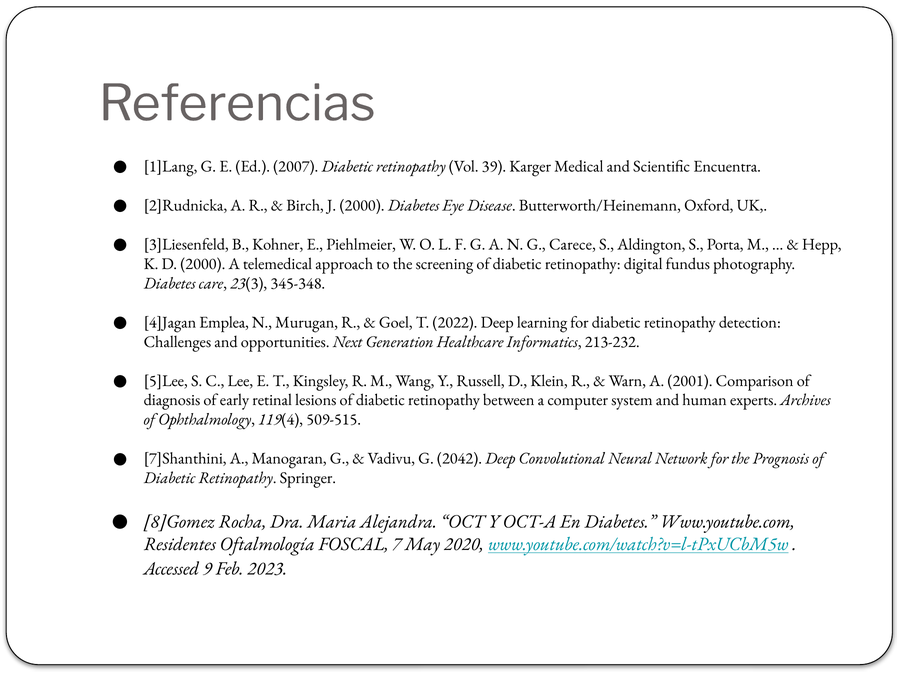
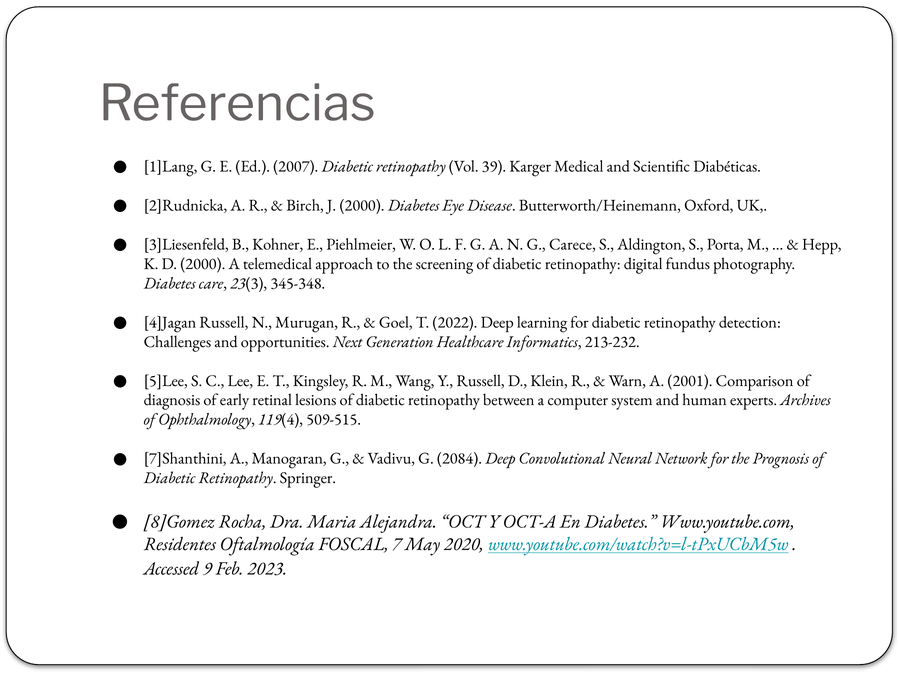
Encuentra: Encuentra -> Diabéticas
4]Jagan Emplea: Emplea -> Russell
2042: 2042 -> 2084
